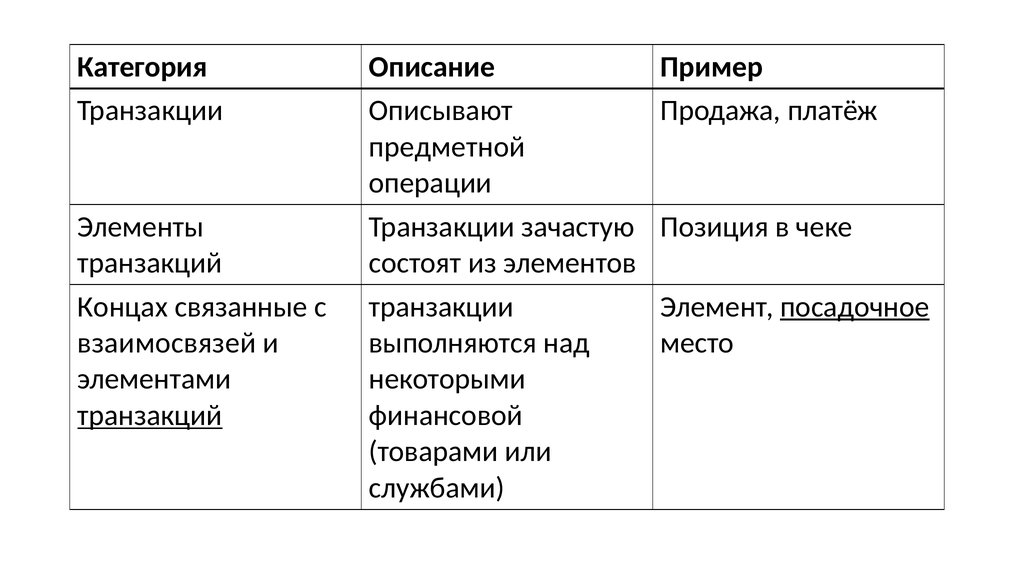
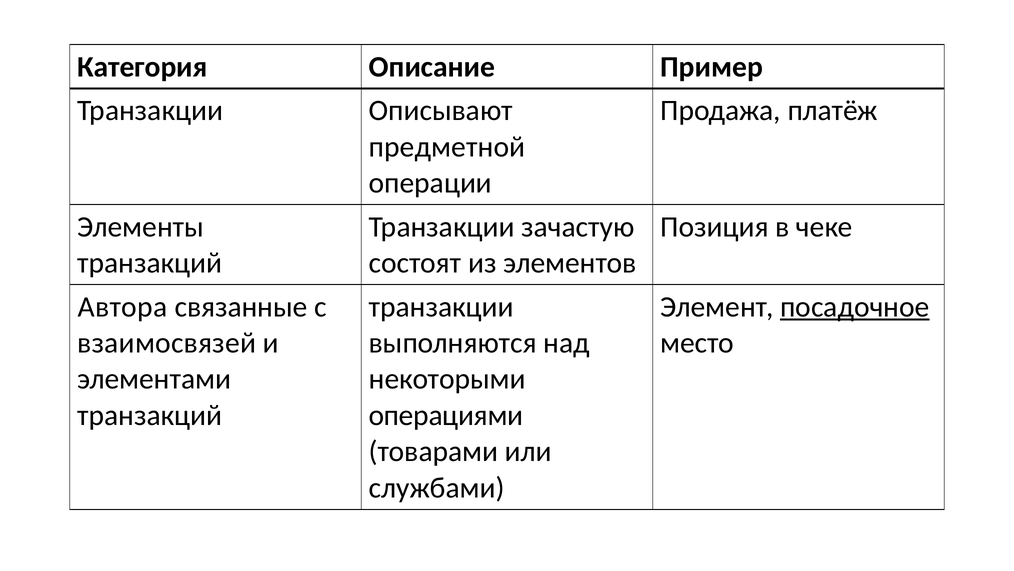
Концах: Концах -> Автора
транзакций at (150, 415) underline: present -> none
финансовой: финансовой -> операциями
